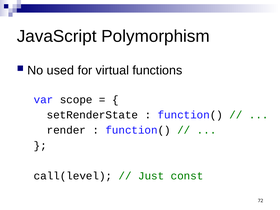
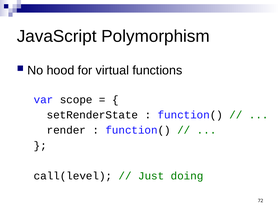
used: used -> hood
const: const -> doing
